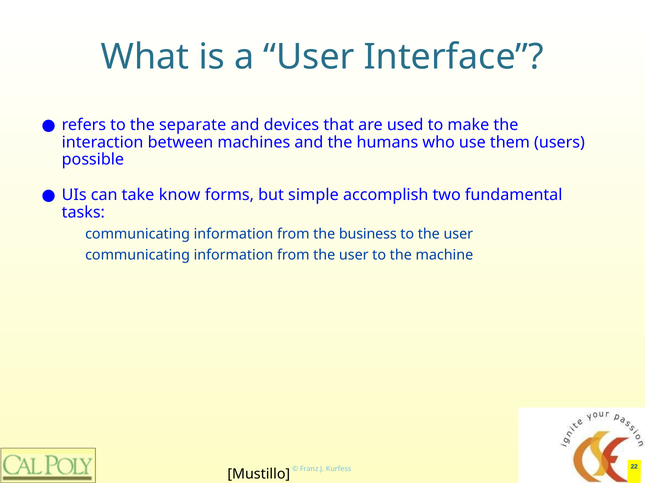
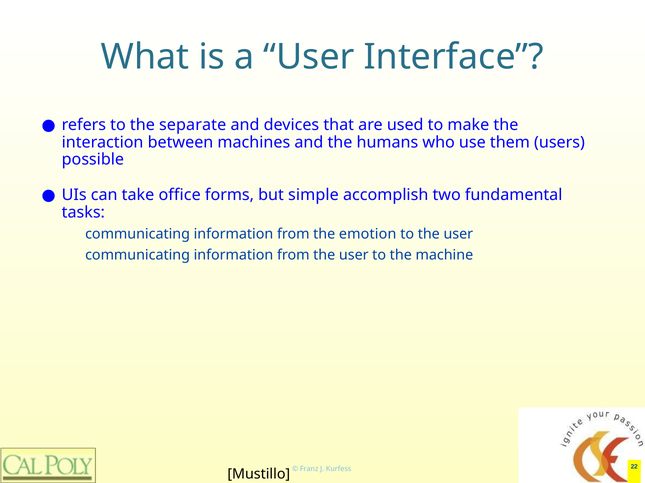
know: know -> office
business: business -> emotion
